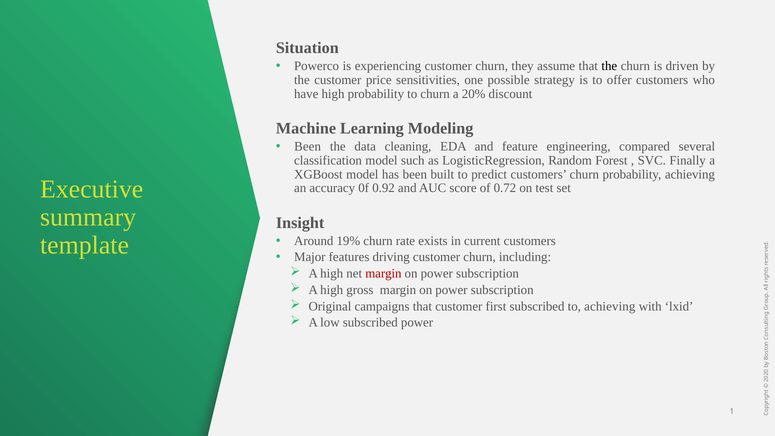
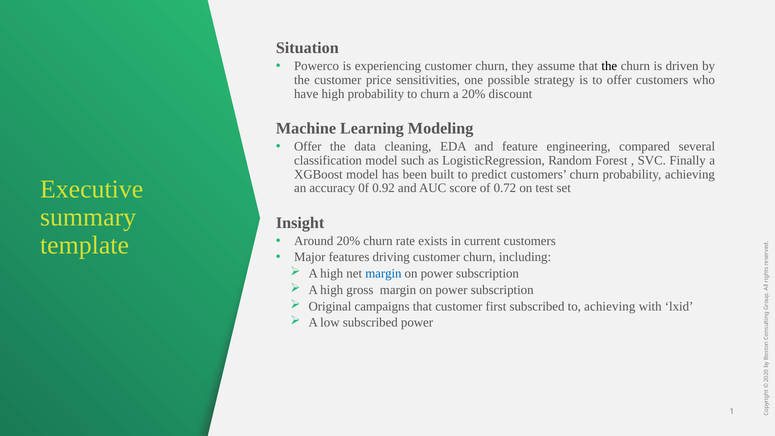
Been at (308, 146): Been -> Offer
Around 19%: 19% -> 20%
margin at (383, 274) colour: red -> blue
